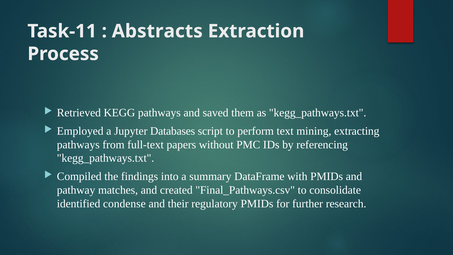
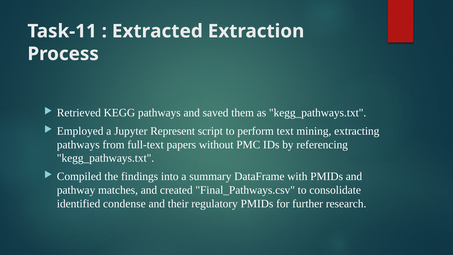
Abstracts: Abstracts -> Extracted
Databases: Databases -> Represent
